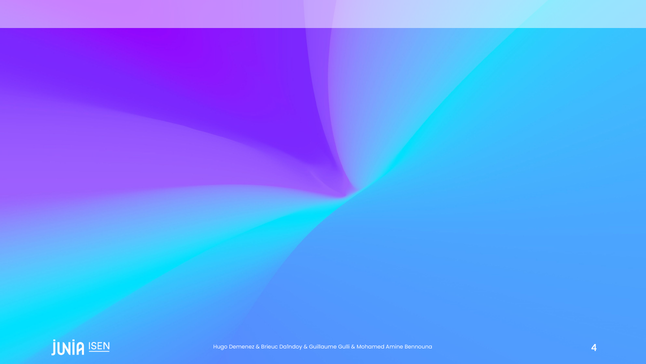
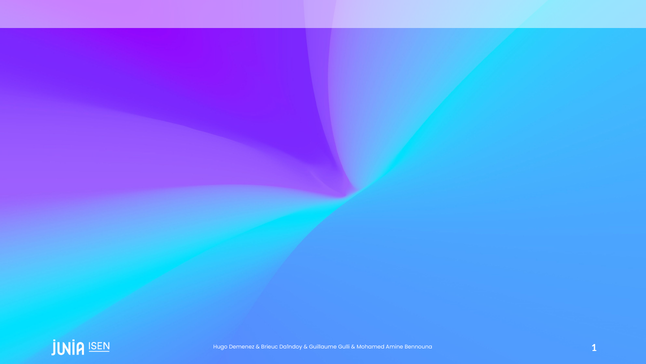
4: 4 -> 1
